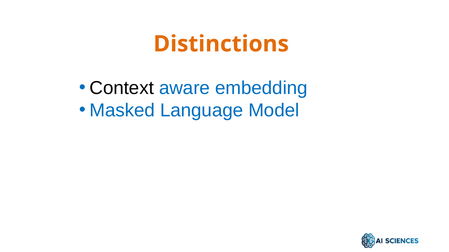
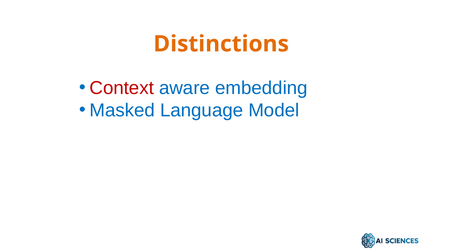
Context colour: black -> red
